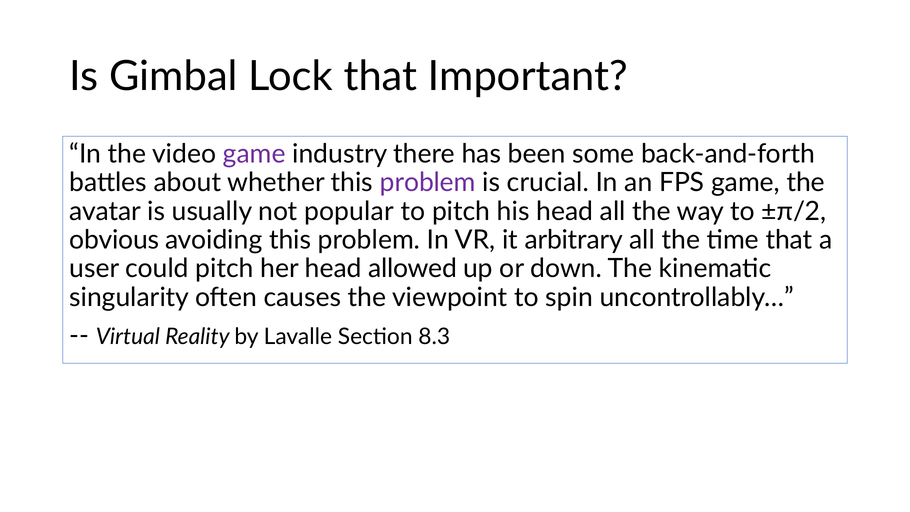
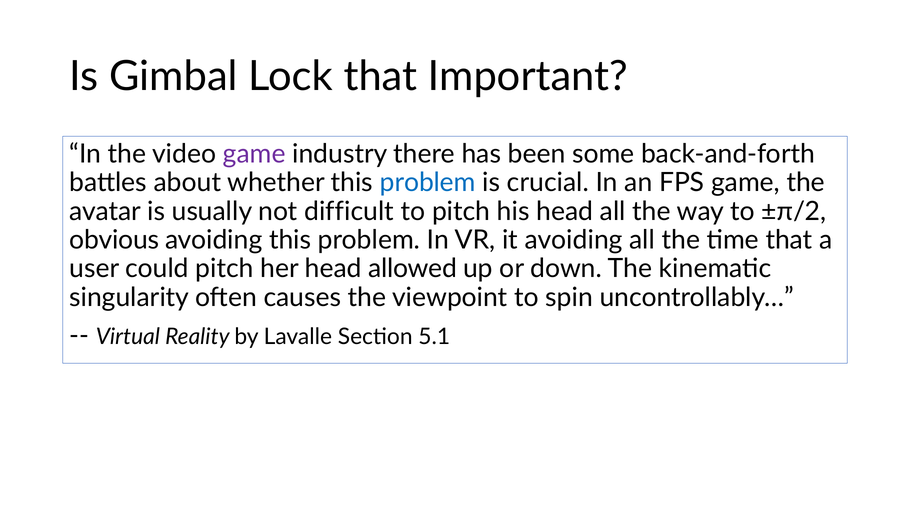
problem at (428, 183) colour: purple -> blue
popular: popular -> difficult
it arbitrary: arbitrary -> avoiding
8.3: 8.3 -> 5.1
